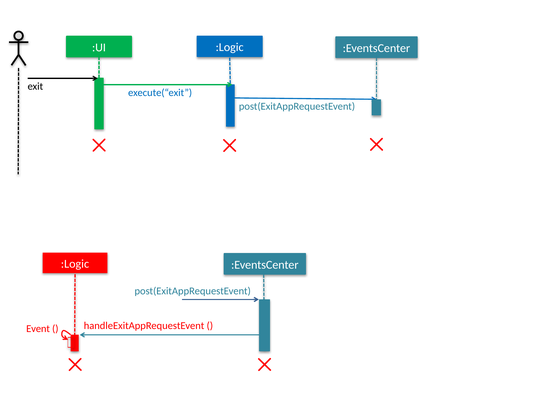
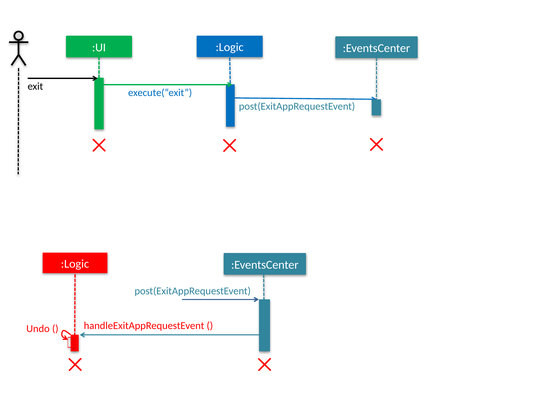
Event: Event -> Undo
